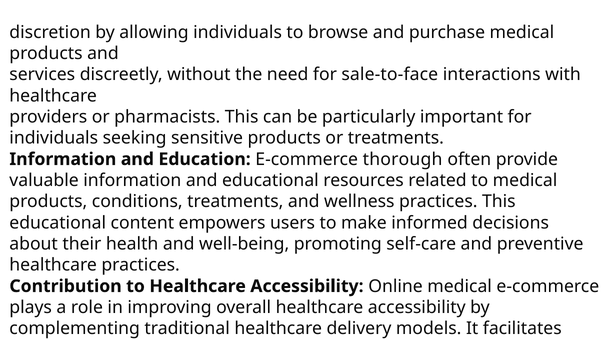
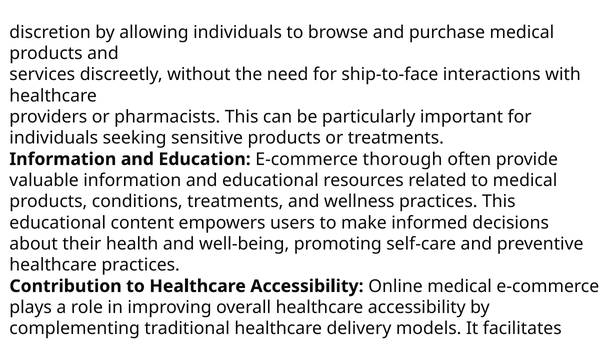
sale-to-face: sale-to-face -> ship-to-face
